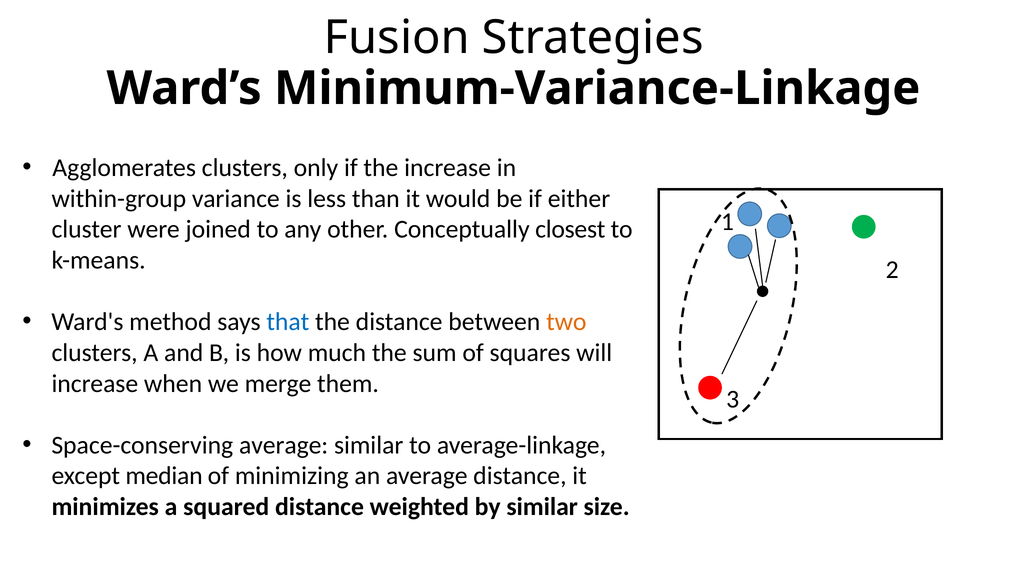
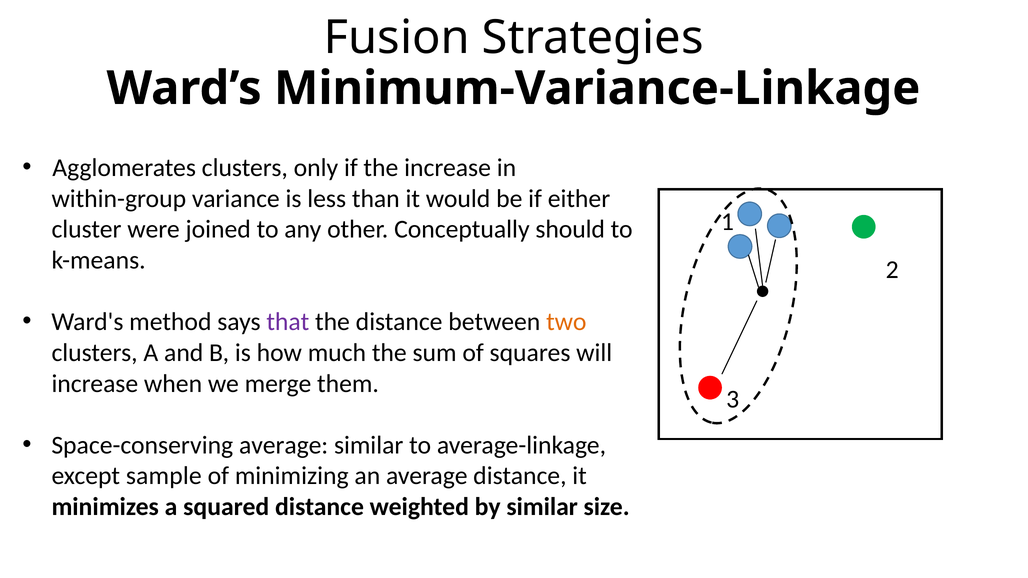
closest: closest -> should
that colour: blue -> purple
median: median -> sample
